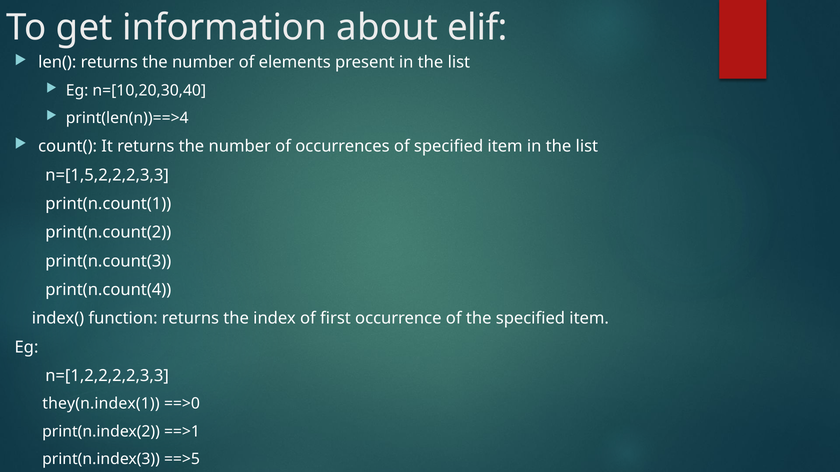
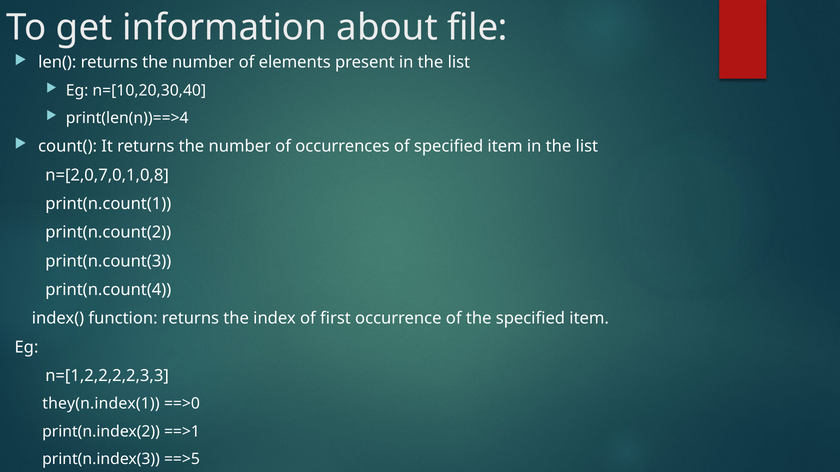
elif: elif -> file
n=[1,5,2,2,2,3,3: n=[1,5,2,2,2,3,3 -> n=[2,0,7,0,1,0,8
